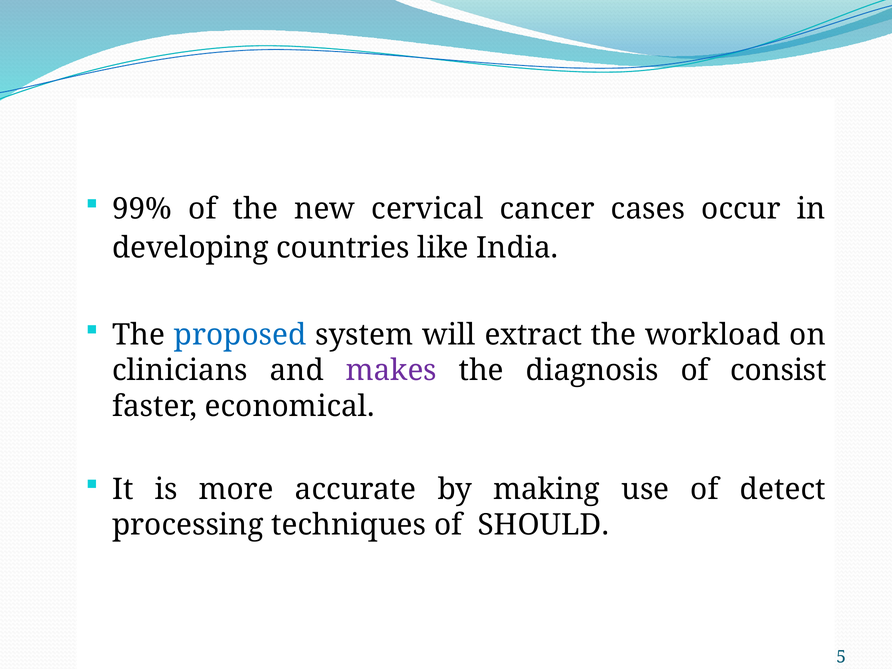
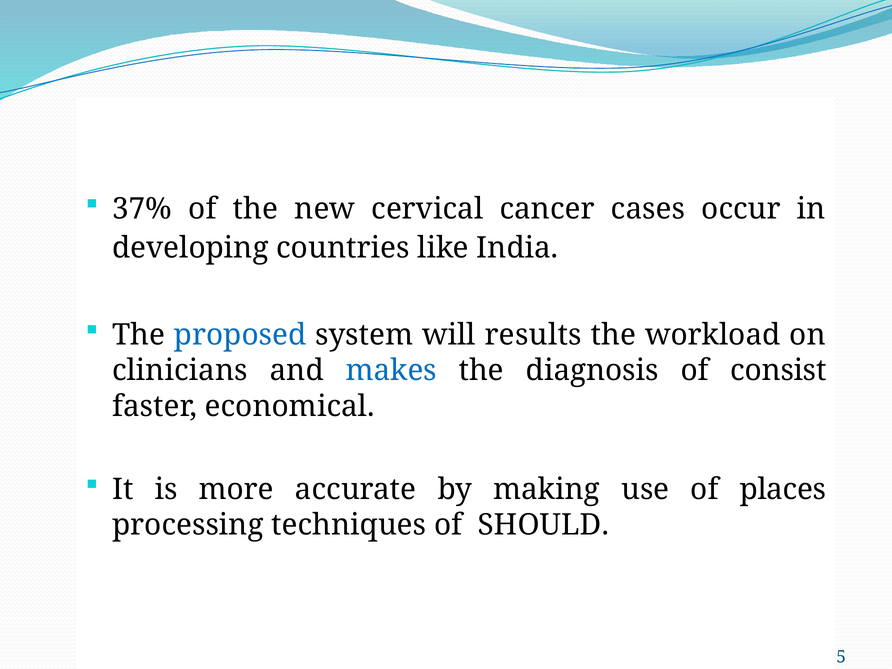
99%: 99% -> 37%
extract: extract -> results
makes colour: purple -> blue
detect: detect -> places
